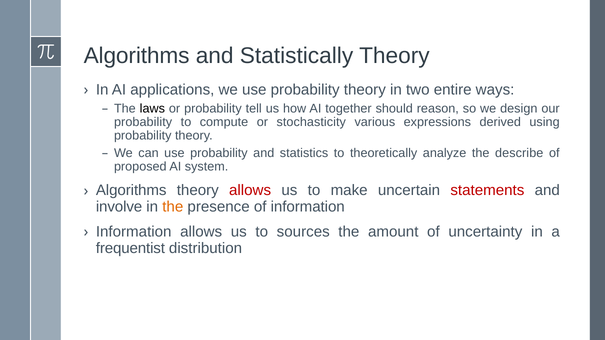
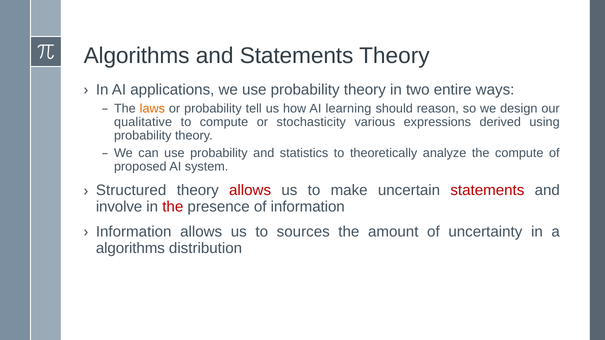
and Statistically: Statistically -> Statements
laws colour: black -> orange
together: together -> learning
probability at (143, 122): probability -> qualitative
the describe: describe -> compute
Algorithms at (131, 191): Algorithms -> Structured
the at (173, 207) colour: orange -> red
frequentist at (130, 249): frequentist -> algorithms
